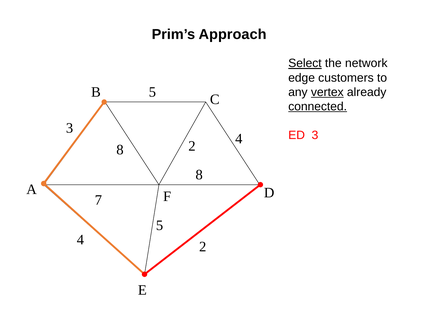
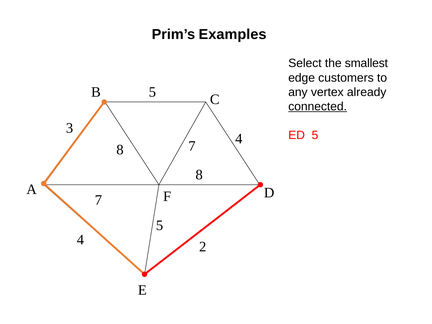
Approach: Approach -> Examples
Select underline: present -> none
network: network -> smallest
vertex underline: present -> none
ED 3: 3 -> 5
8 2: 2 -> 7
